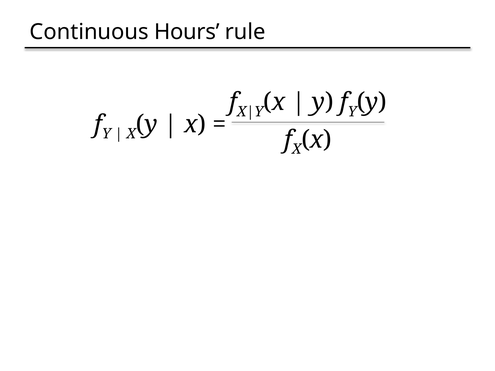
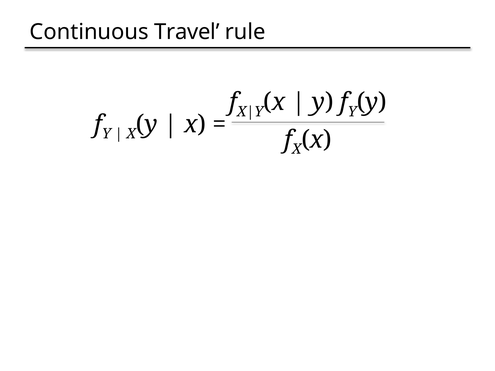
Hours: Hours -> Travel
